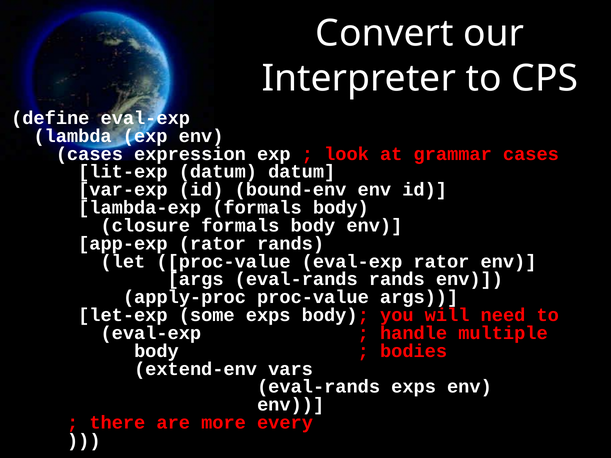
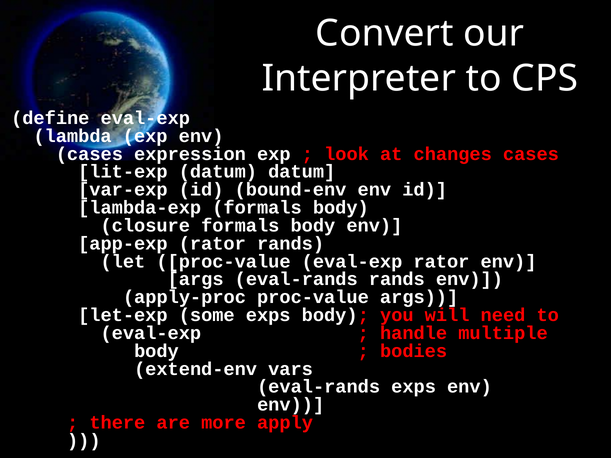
grammar: grammar -> changes
every: every -> apply
